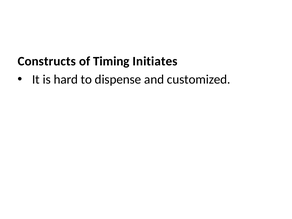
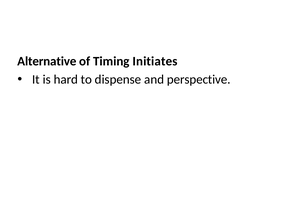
Constructs: Constructs -> Alternative
customized: customized -> perspective
